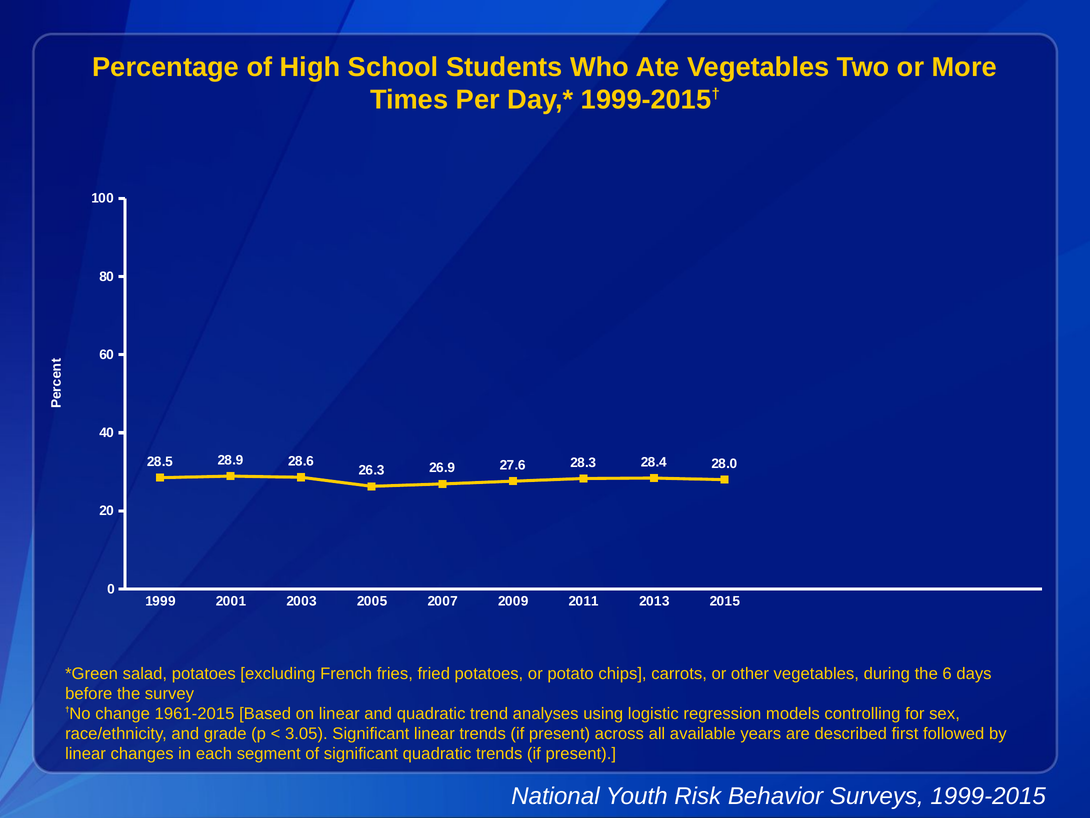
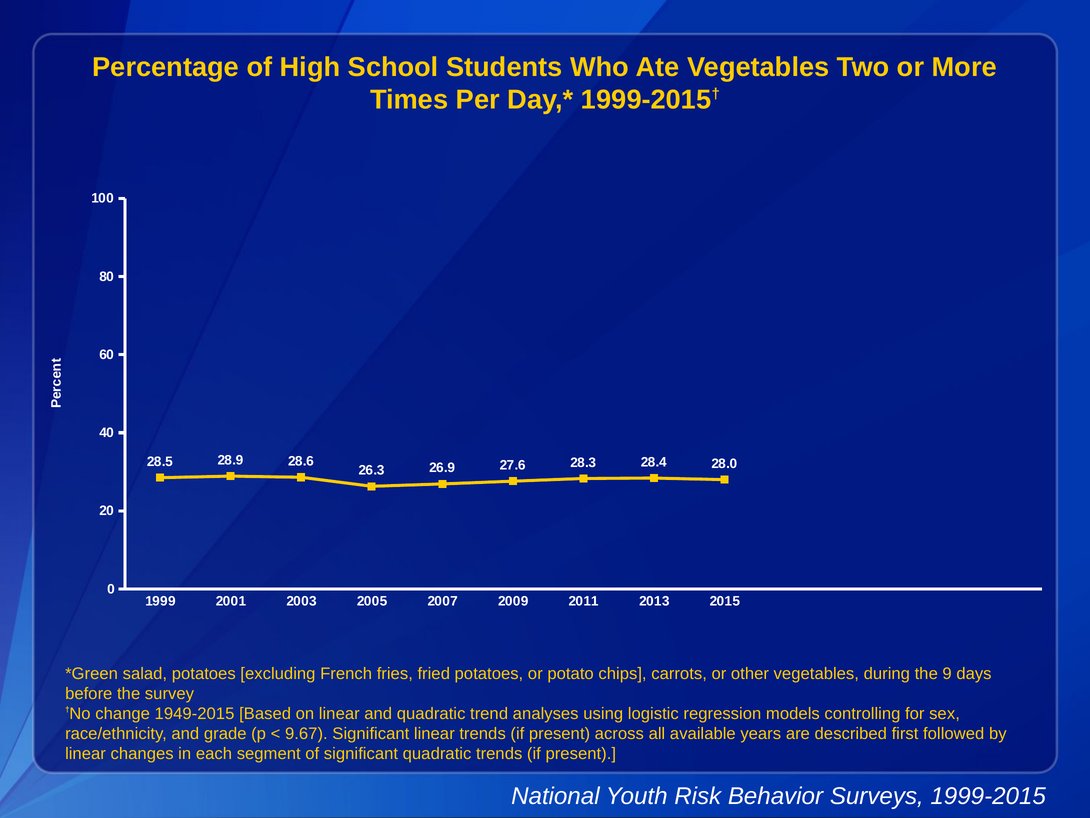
6: 6 -> 9
1961-2015: 1961-2015 -> 1949-2015
3.05: 3.05 -> 9.67
